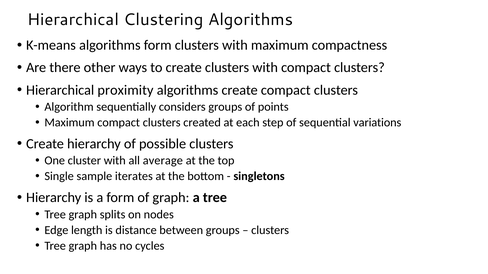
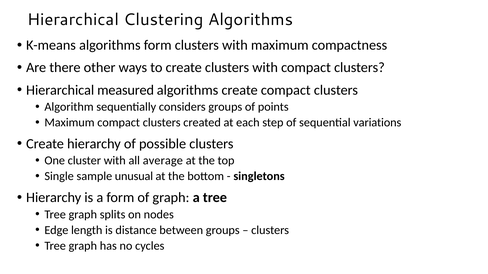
proximity: proximity -> measured
iterates: iterates -> unusual
